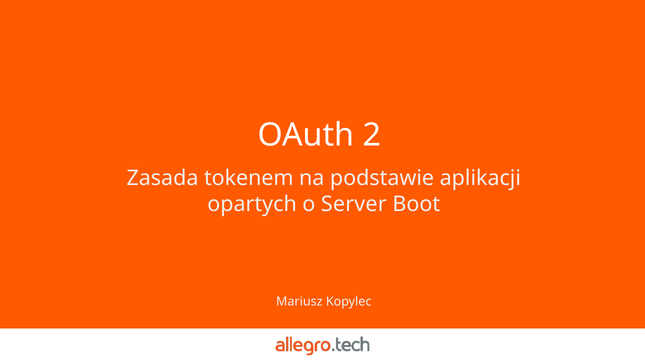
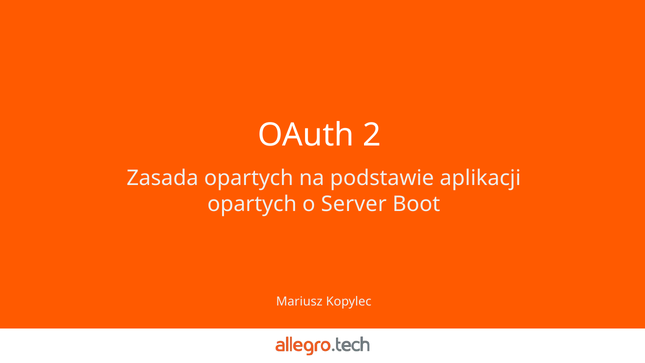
Zasada tokenem: tokenem -> opartych
